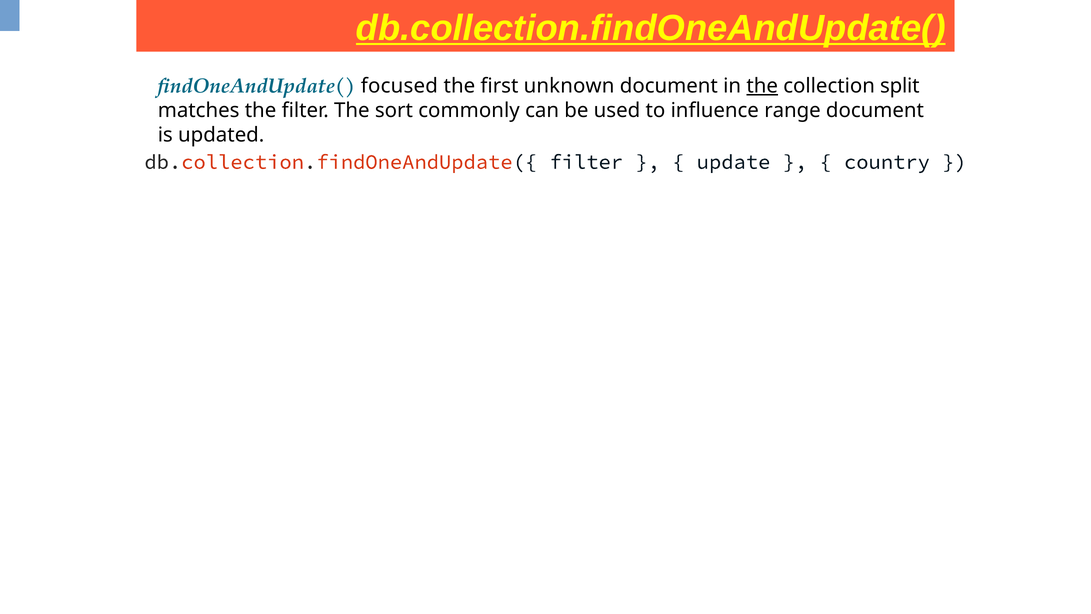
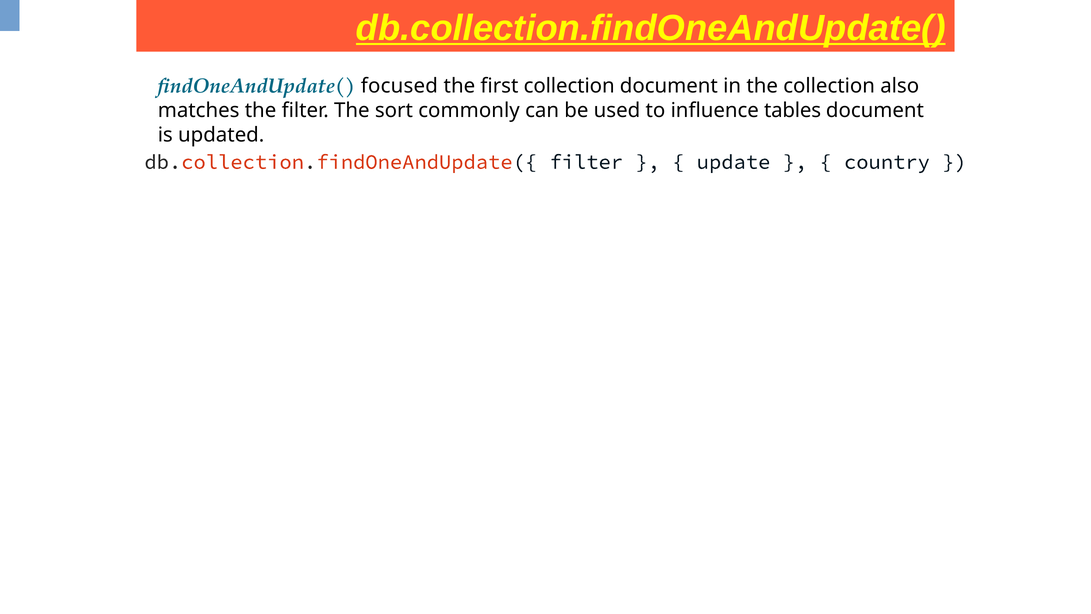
first unknown: unknown -> collection
the at (762, 86) underline: present -> none
split: split -> also
range: range -> tables
